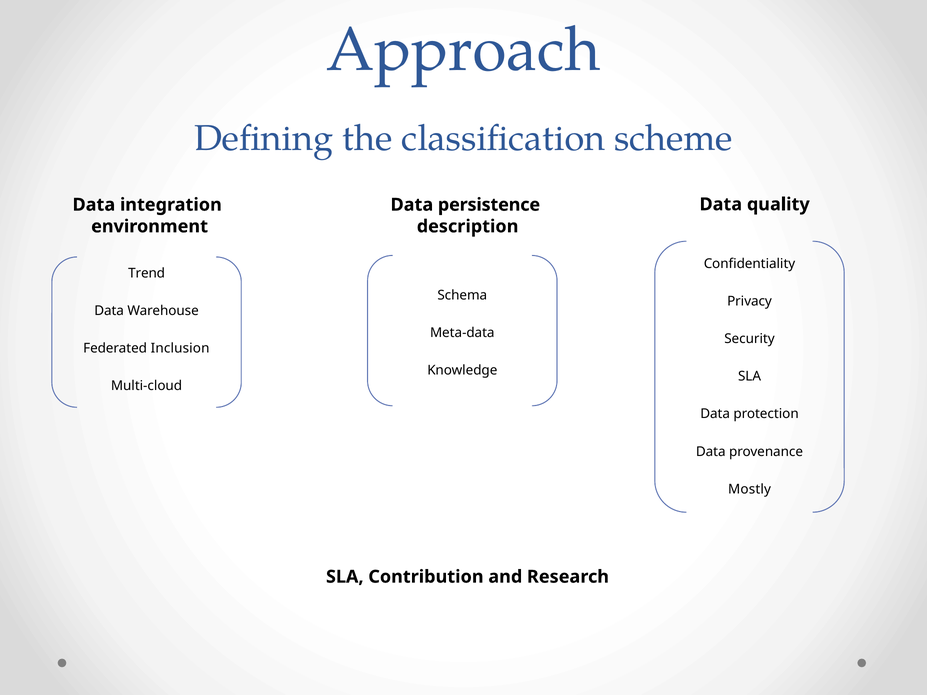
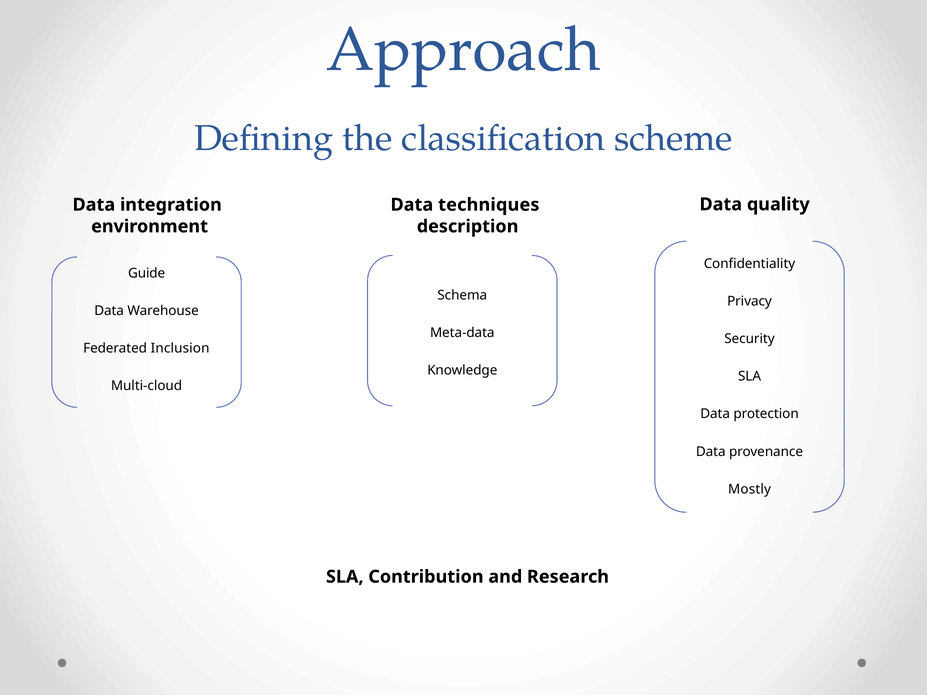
persistence: persistence -> techniques
Trend: Trend -> Guide
